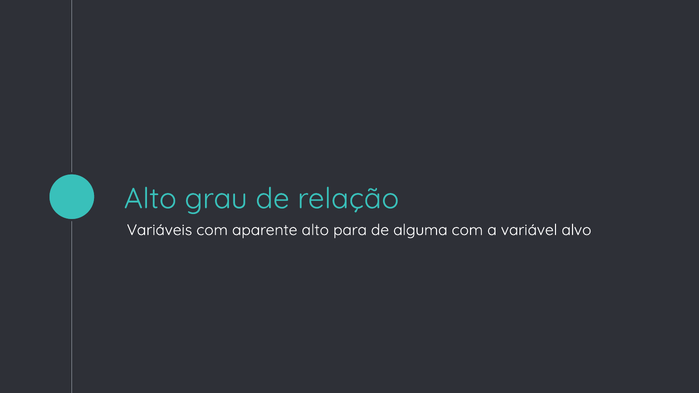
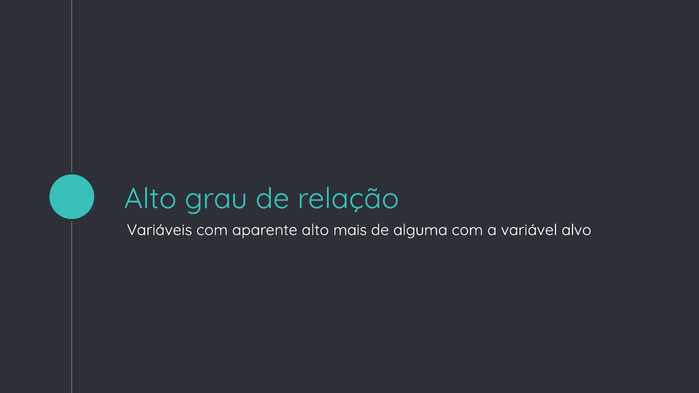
para: para -> mais
